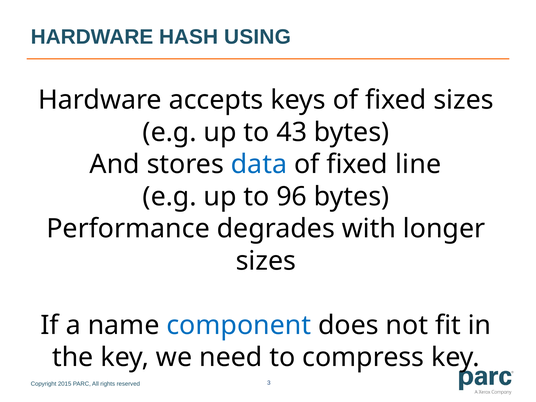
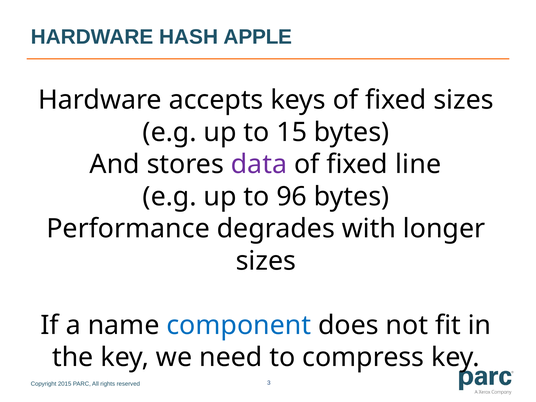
USING: USING -> APPLE
43: 43 -> 15
data colour: blue -> purple
